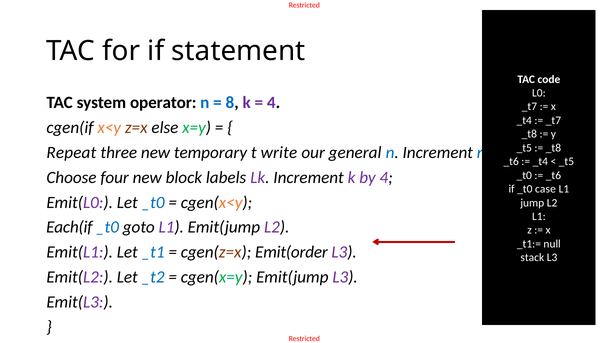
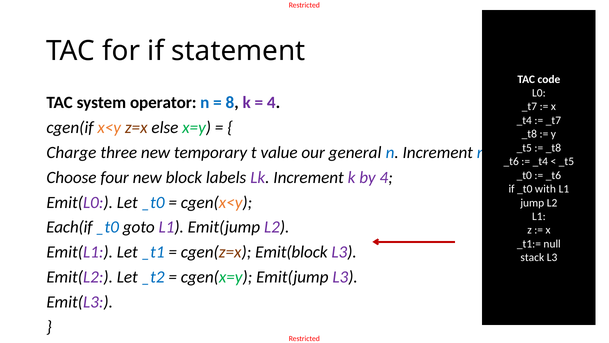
Repeat: Repeat -> Charge
write: write -> value
case: case -> with
Emit(order: Emit(order -> Emit(block
